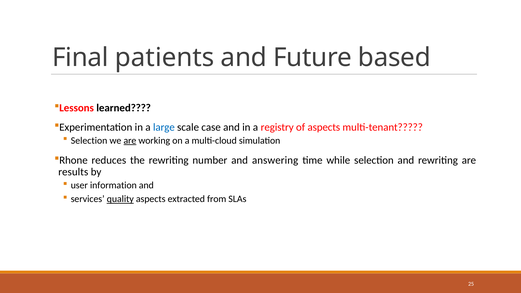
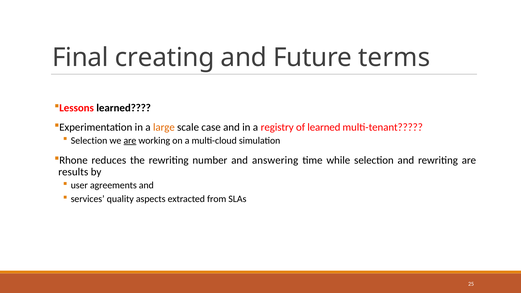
patients: patients -> creating
based: based -> terms
large colour: blue -> orange
of aspects: aspects -> learned
information: information -> agreements
quality underline: present -> none
